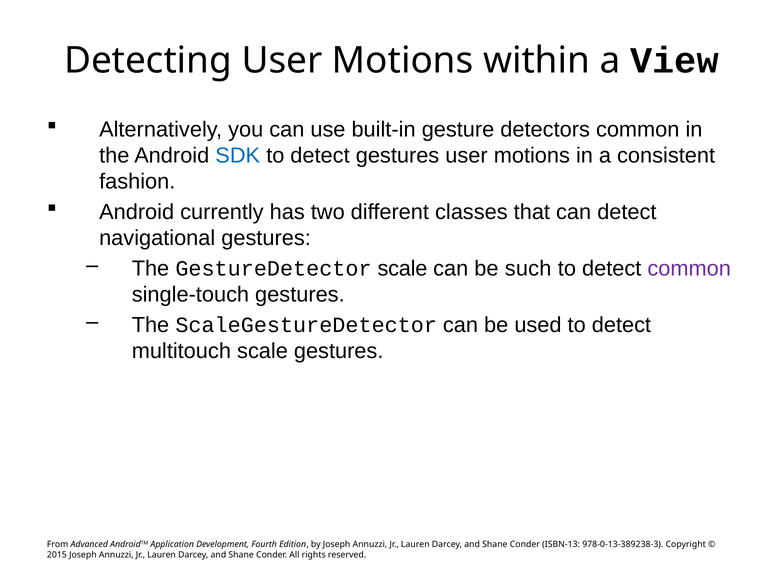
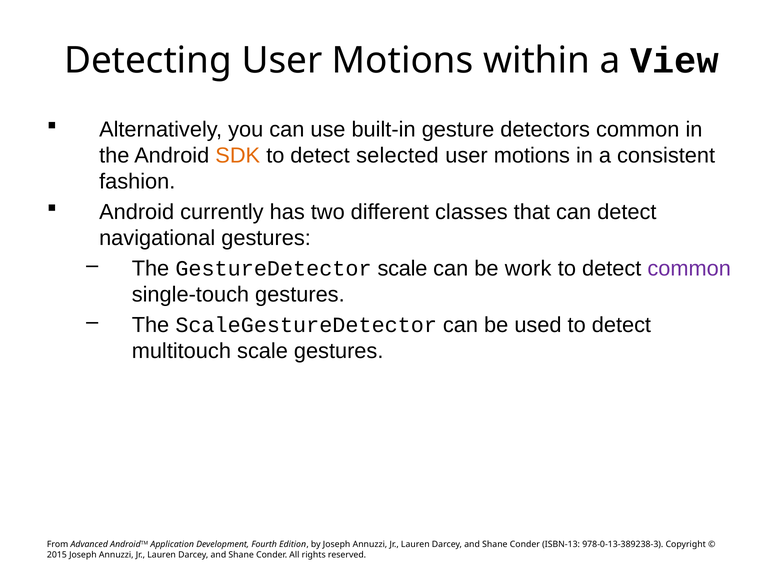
SDK colour: blue -> orange
detect gestures: gestures -> selected
such: such -> work
